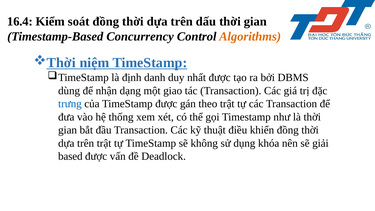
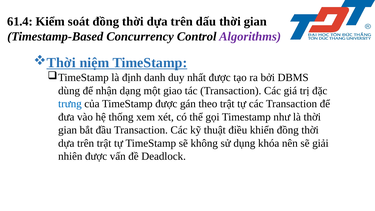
16.4: 16.4 -> 61.4
Algorithms colour: orange -> purple
based: based -> nhiên
